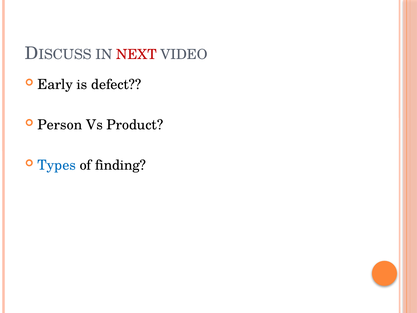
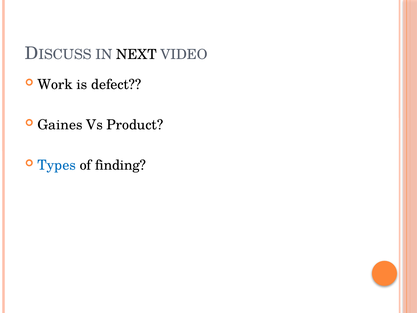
NEXT colour: red -> black
Early: Early -> Work
Person: Person -> Gaines
